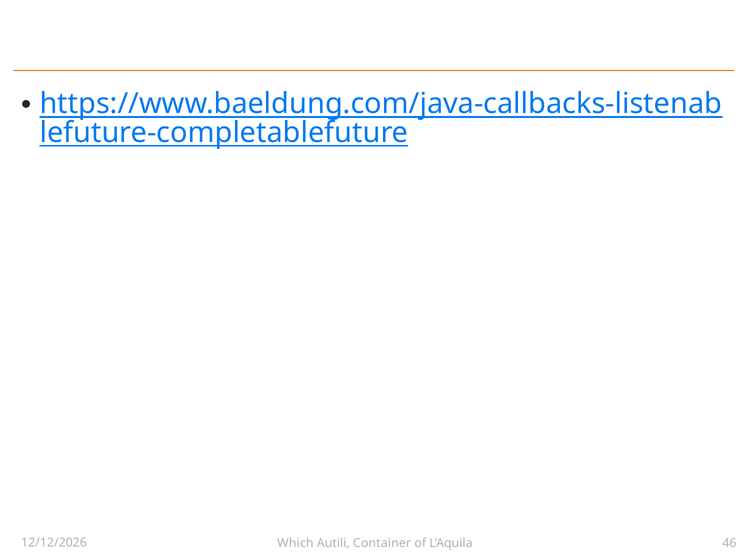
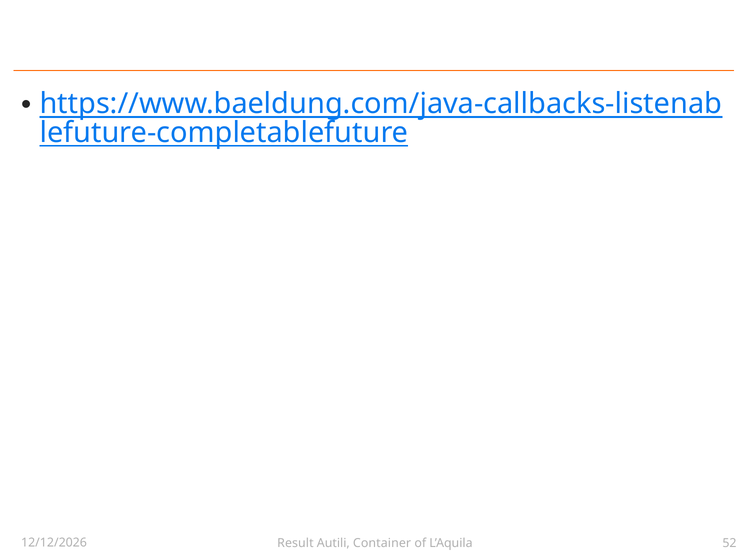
Which: Which -> Result
46: 46 -> 52
